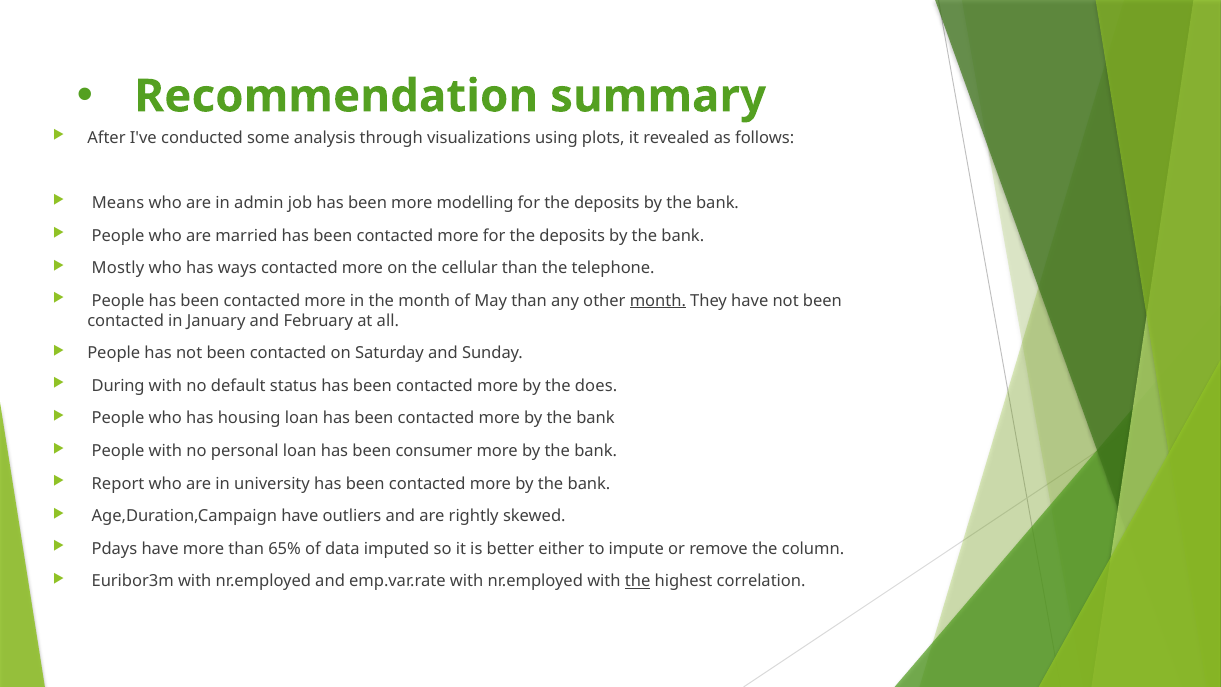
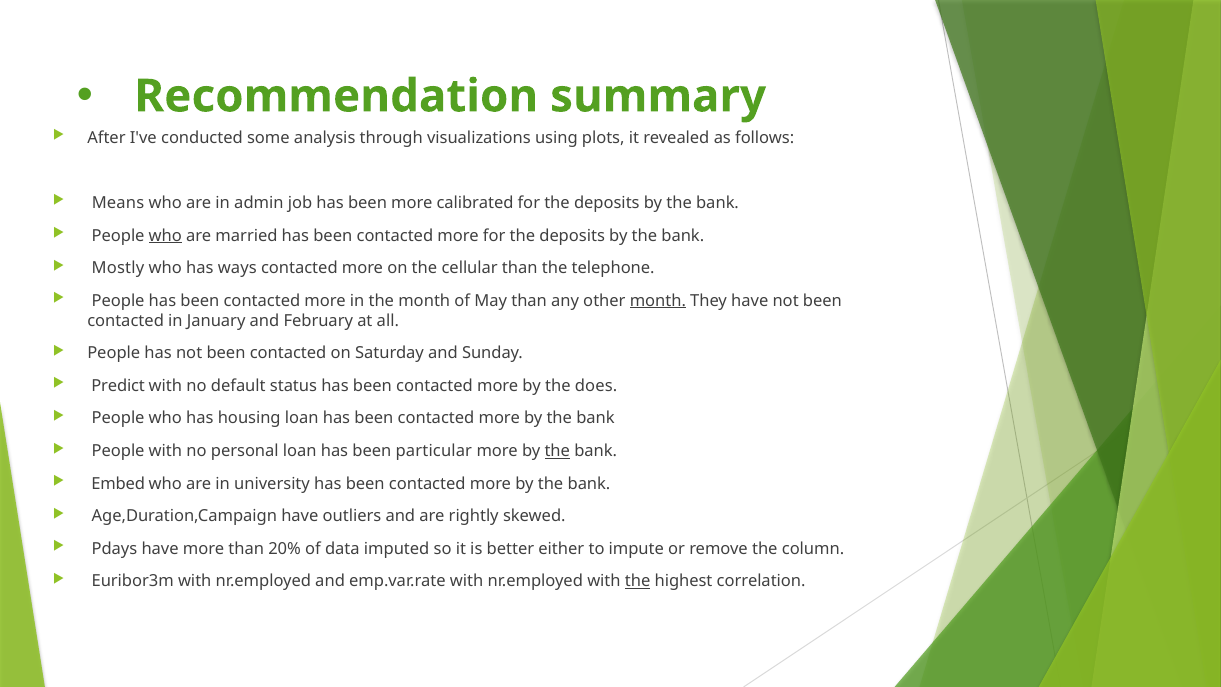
modelling: modelling -> calibrated
who at (165, 236) underline: none -> present
During: During -> Predict
consumer: consumer -> particular
the at (557, 451) underline: none -> present
Report: Report -> Embed
65%: 65% -> 20%
